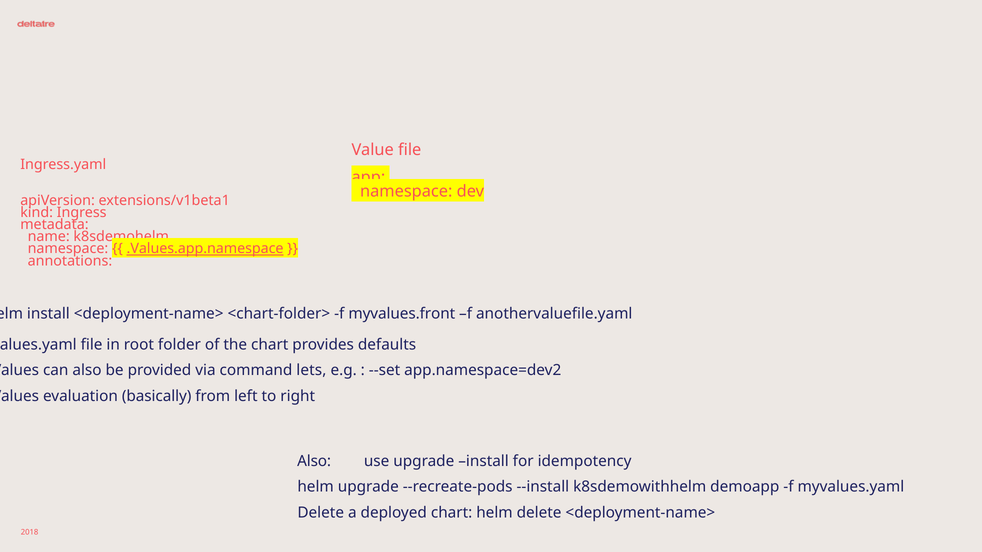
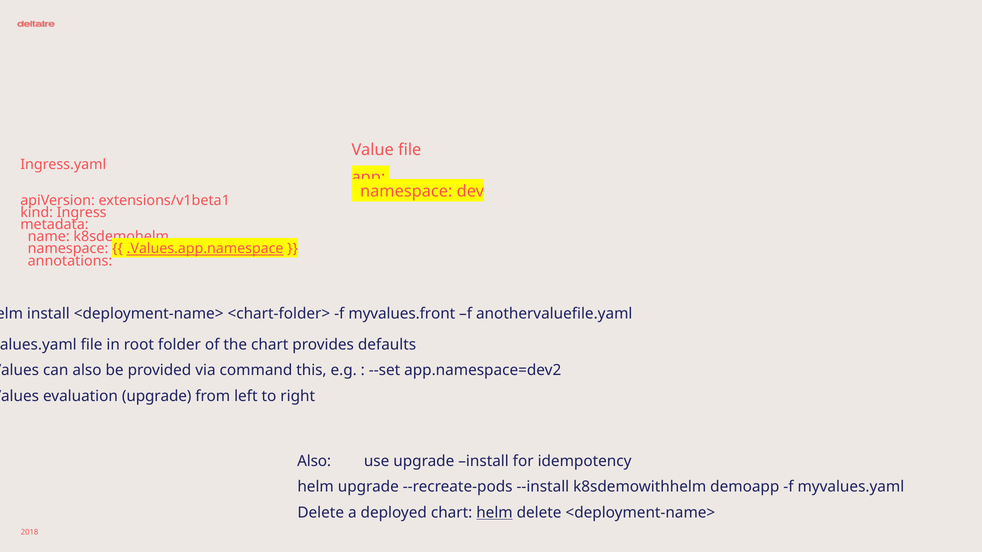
lets: lets -> this
evaluation basically: basically -> upgrade
helm at (494, 513) underline: none -> present
